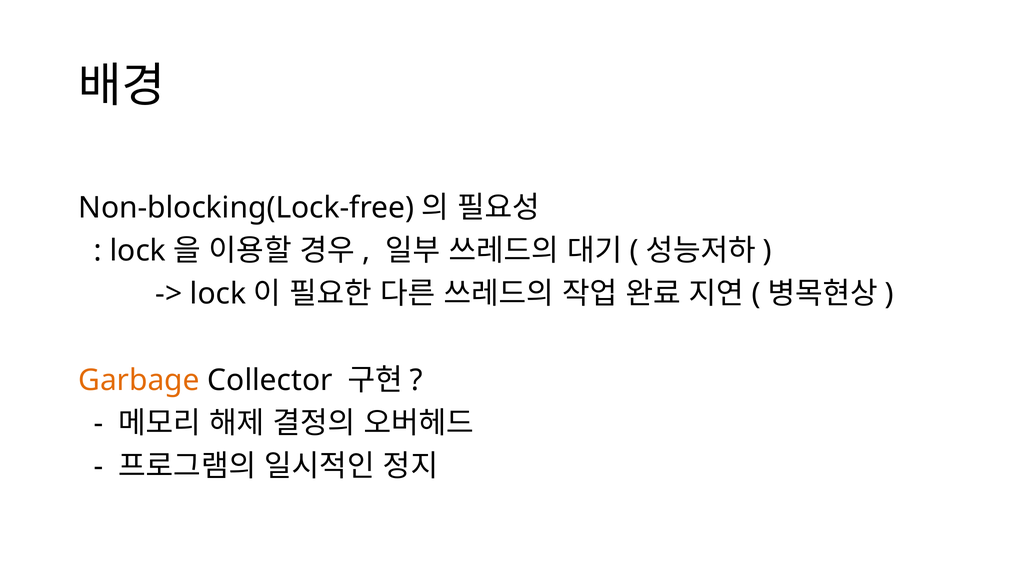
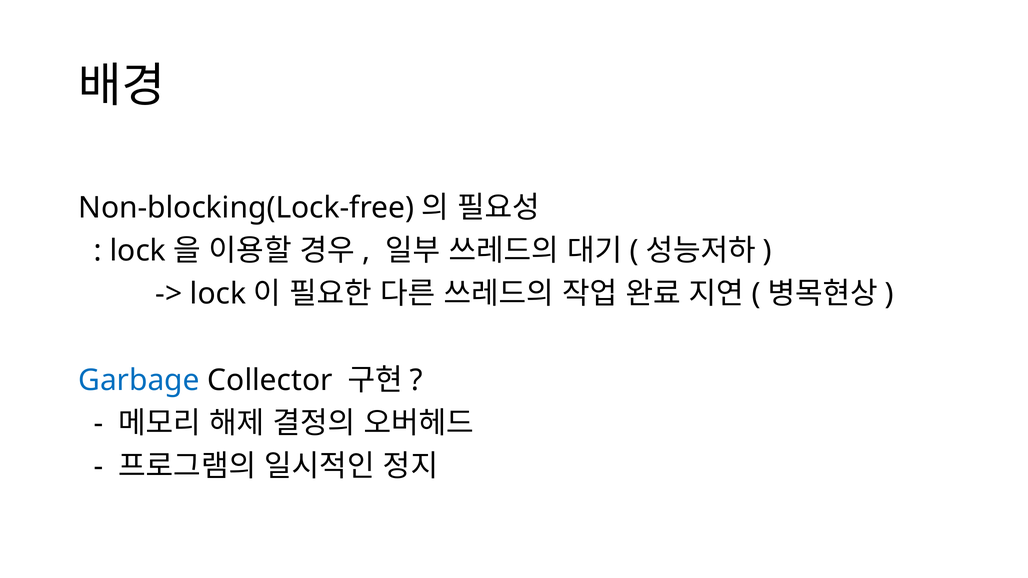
Garbage colour: orange -> blue
